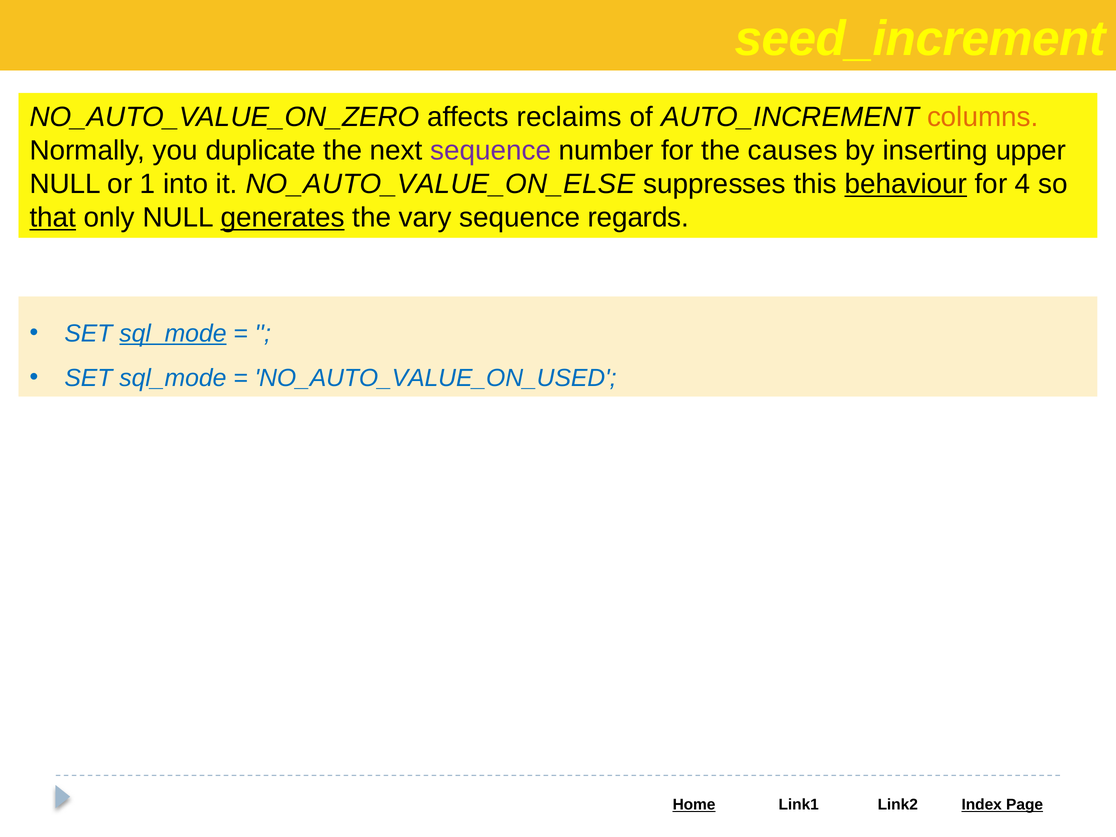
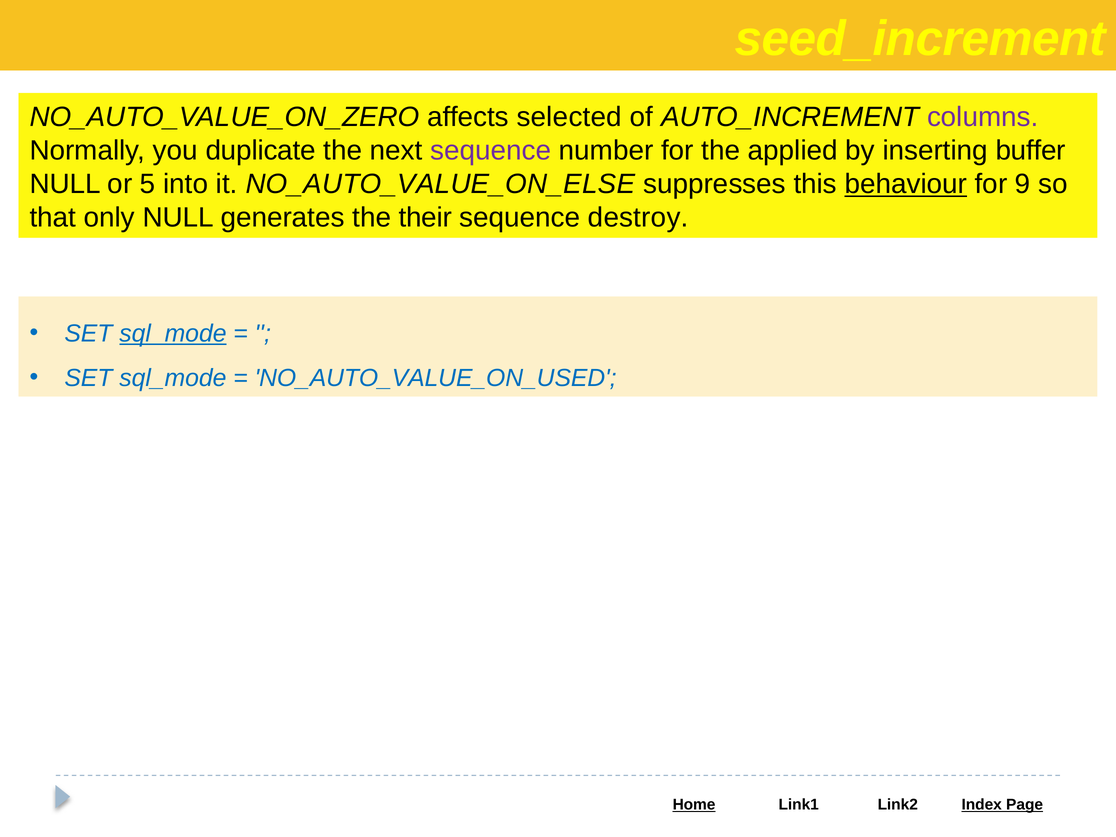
reclaims: reclaims -> selected
columns colour: orange -> purple
causes: causes -> applied
upper: upper -> buffer
1: 1 -> 5
4: 4 -> 9
that underline: present -> none
generates underline: present -> none
vary: vary -> their
regards: regards -> destroy
